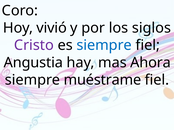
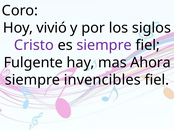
siempre at (104, 45) colour: blue -> purple
Angustia: Angustia -> Fulgente
muéstrame: muéstrame -> invencibles
